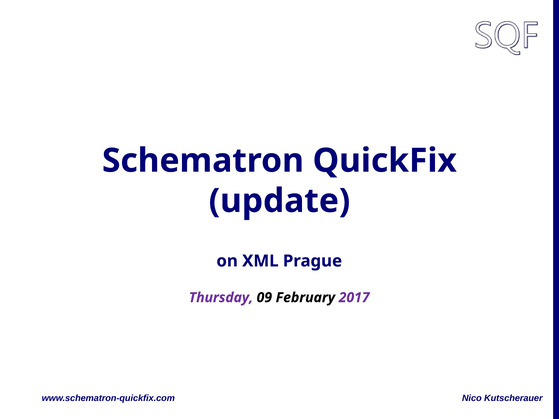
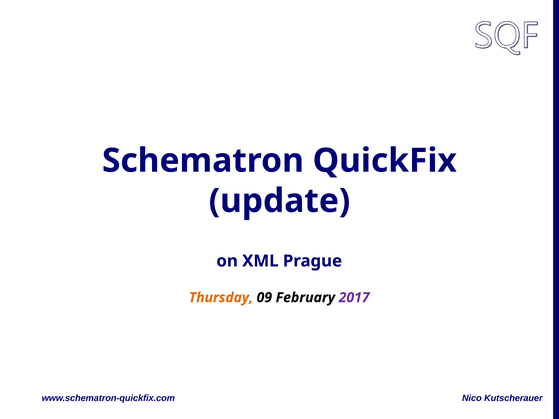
Thursday colour: purple -> orange
